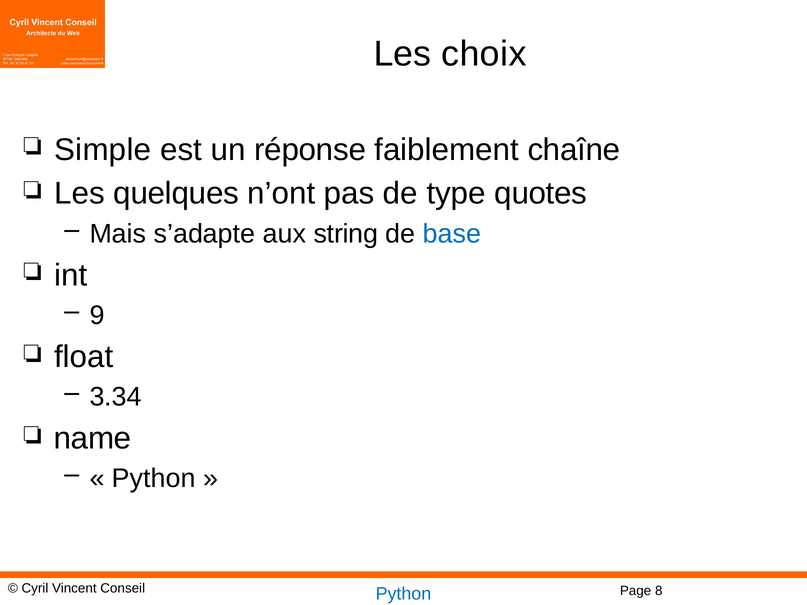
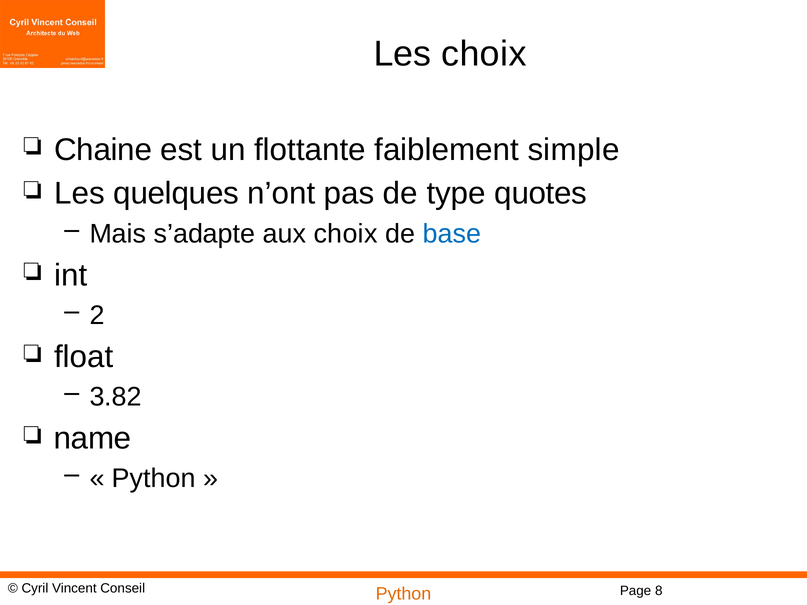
Simple: Simple -> Chaine
réponse: réponse -> flottante
chaîne: chaîne -> simple
aux string: string -> choix
9: 9 -> 2
3.34: 3.34 -> 3.82
Python at (403, 594) colour: blue -> orange
